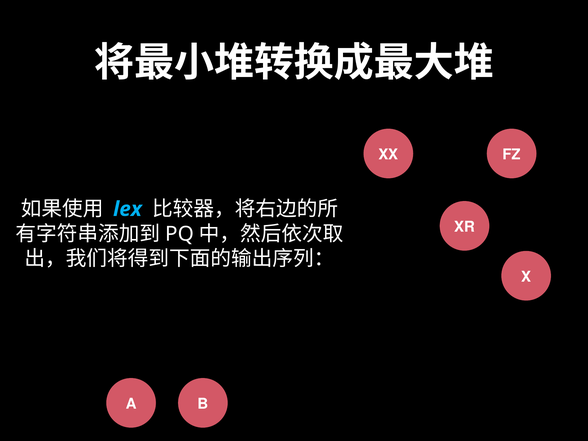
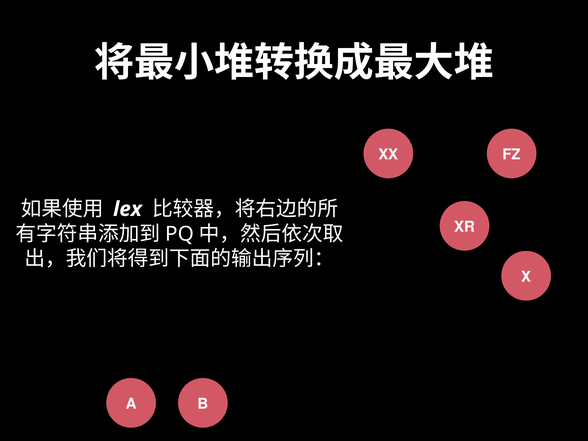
lex colour: light blue -> white
